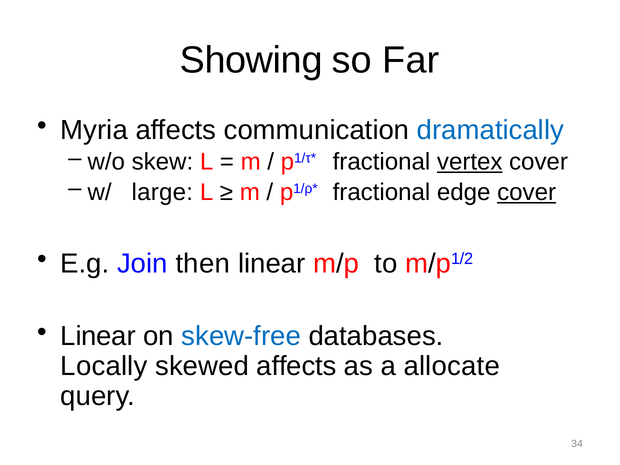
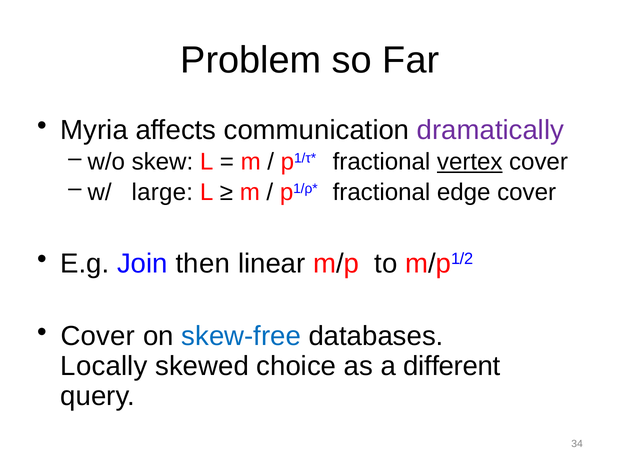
Showing: Showing -> Problem
dramatically colour: blue -> purple
cover at (527, 192) underline: present -> none
Linear at (98, 336): Linear -> Cover
skewed affects: affects -> choice
allocate: allocate -> different
